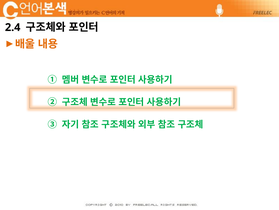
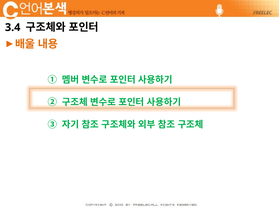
2.4: 2.4 -> 3.4
